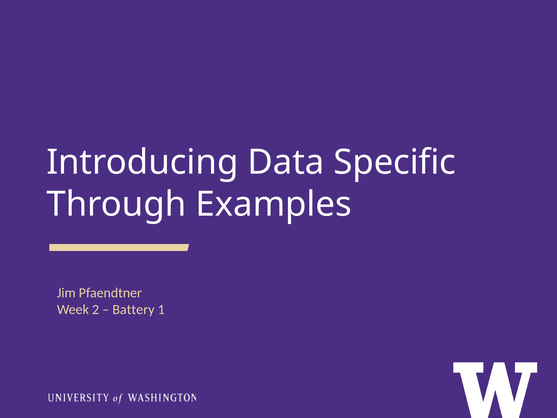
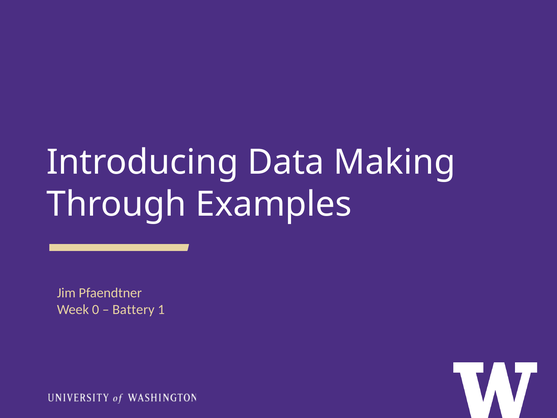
Specific: Specific -> Making
2: 2 -> 0
